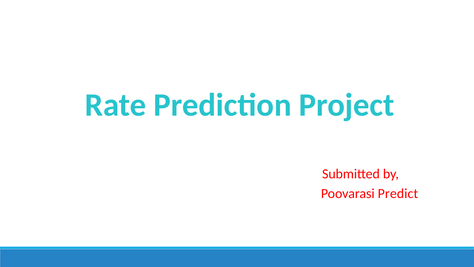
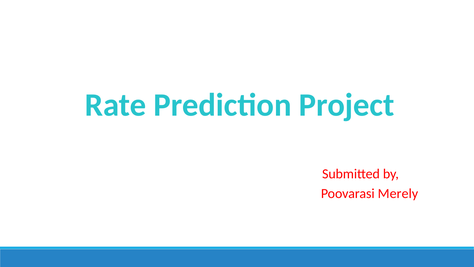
Predict: Predict -> Merely
